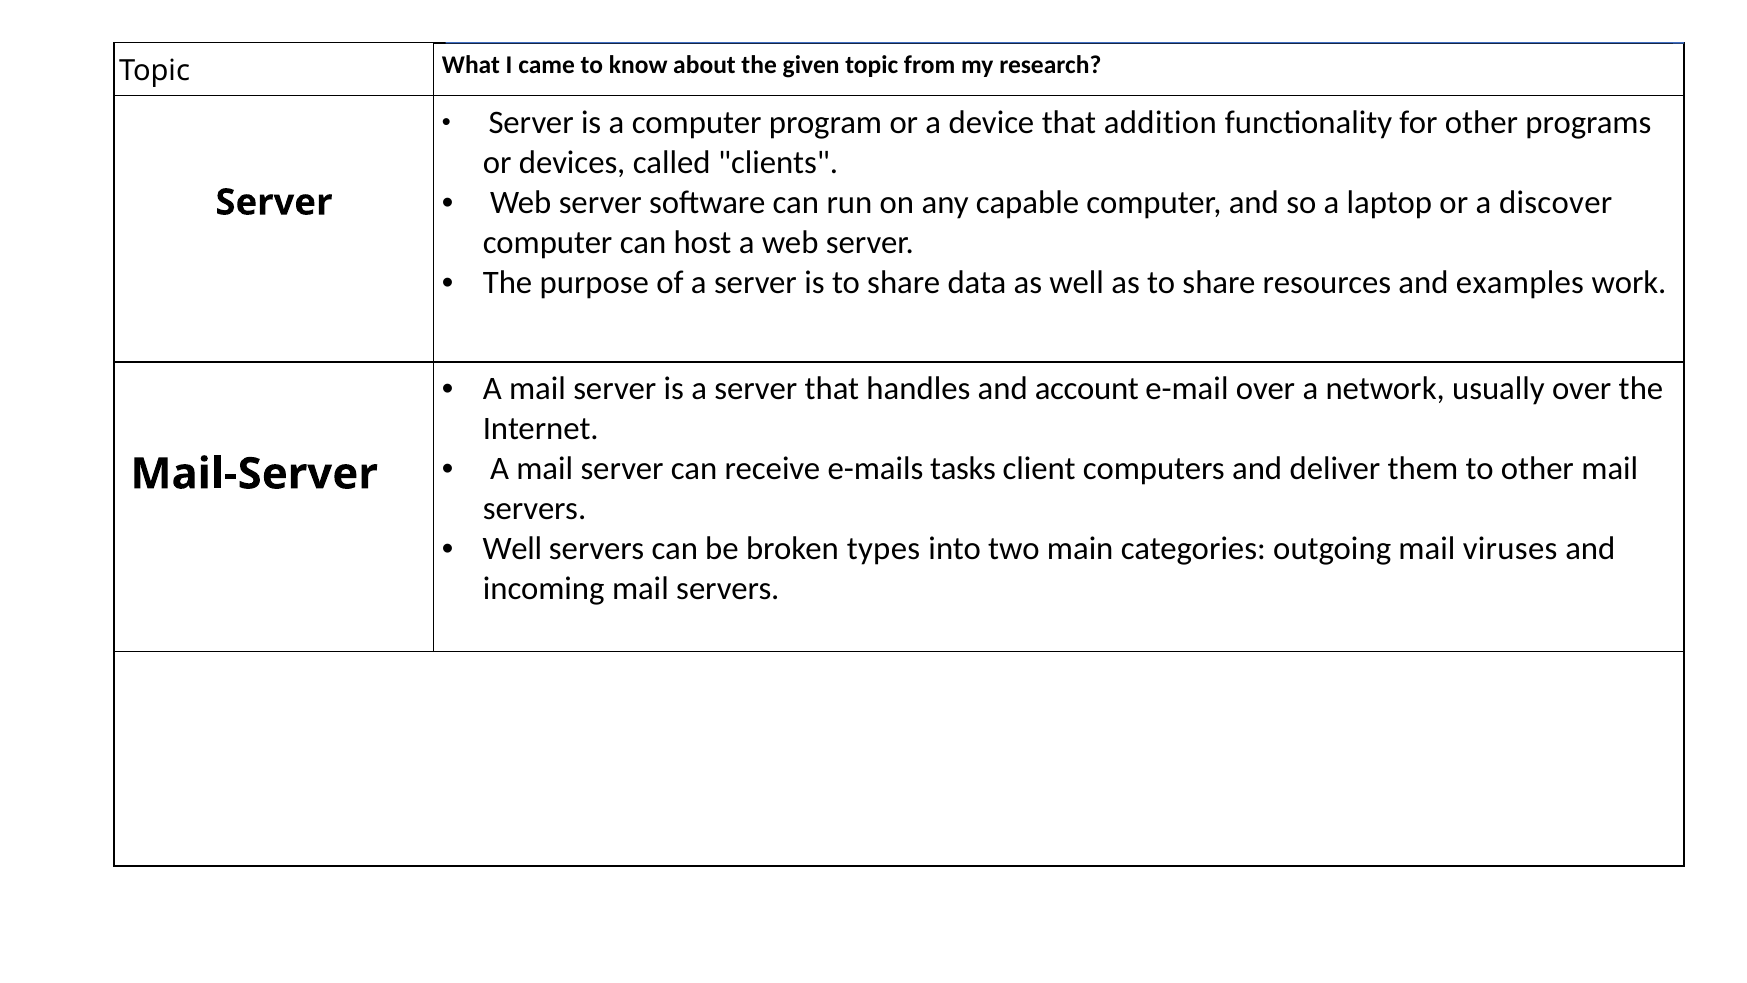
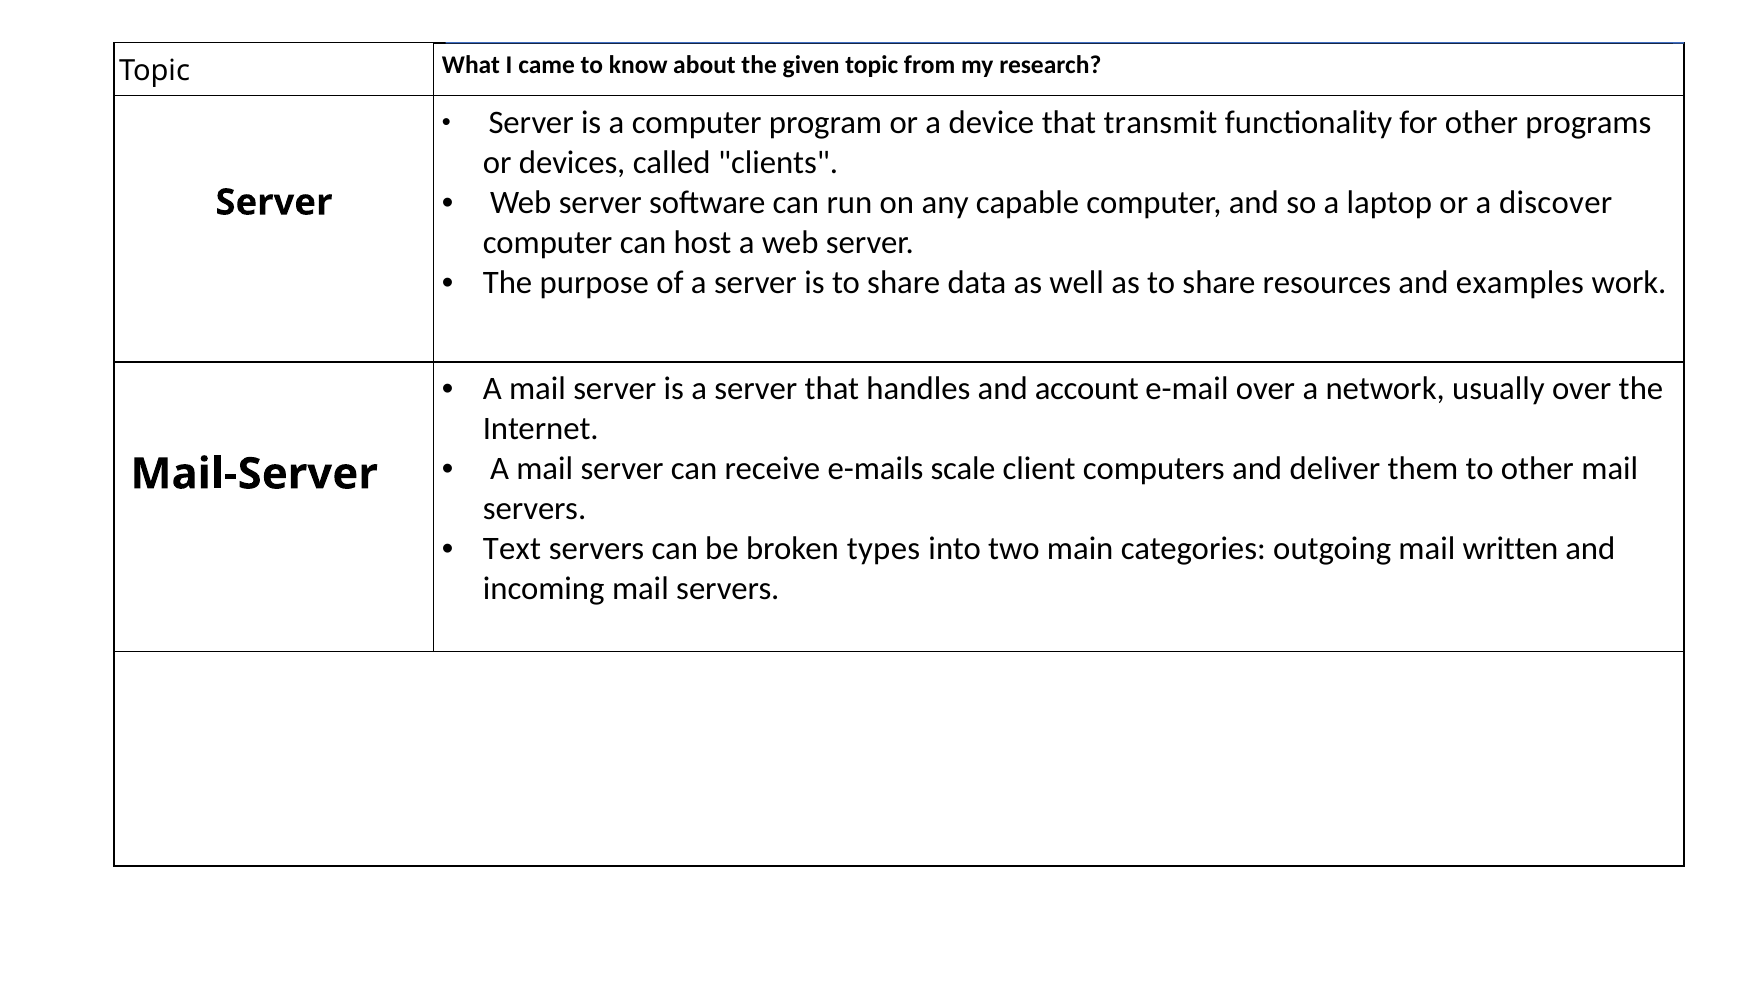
addition: addition -> transmit
tasks: tasks -> scale
Well at (512, 549): Well -> Text
viruses: viruses -> written
